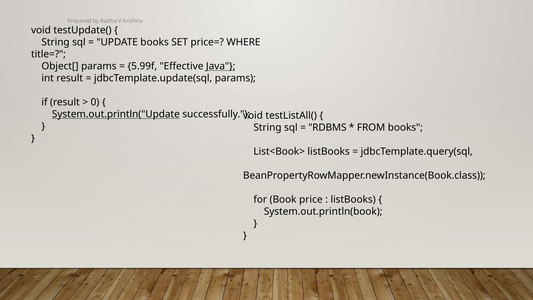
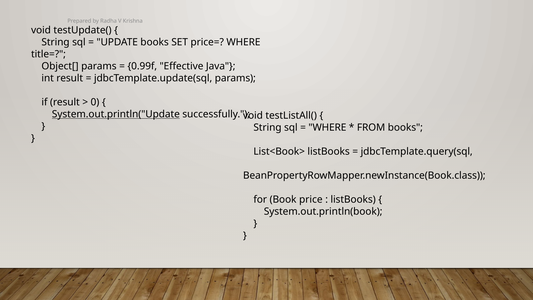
5.99f: 5.99f -> 0.99f
Java underline: present -> none
RDBMS at (327, 127): RDBMS -> WHERE
